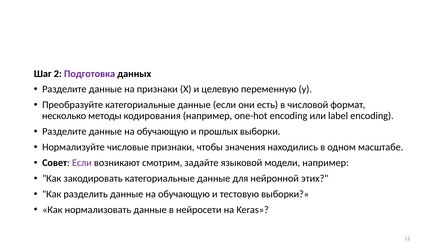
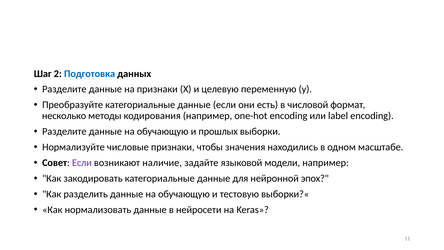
Подготовка colour: purple -> blue
смотрим: смотрим -> наличие
этих: этих -> эпох
